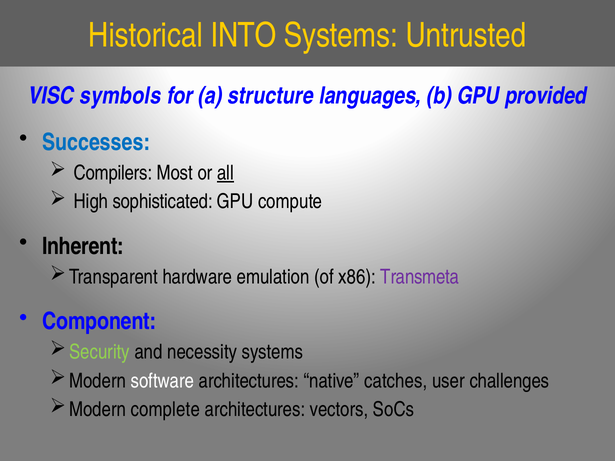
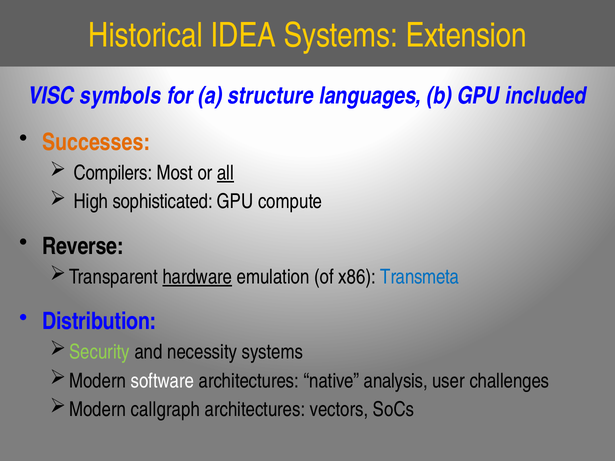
INTO: INTO -> IDEA
Untrusted: Untrusted -> Extension
provided: provided -> included
Successes colour: blue -> orange
Inherent: Inherent -> Reverse
hardware underline: none -> present
Transmeta colour: purple -> blue
Component: Component -> Distribution
catches: catches -> analysis
complete: complete -> callgraph
